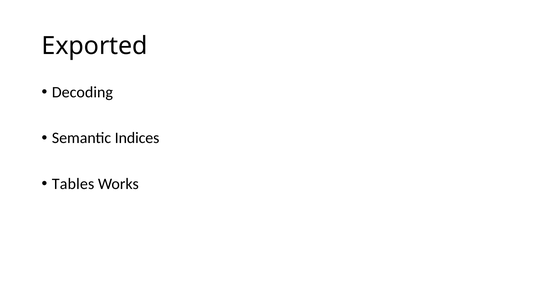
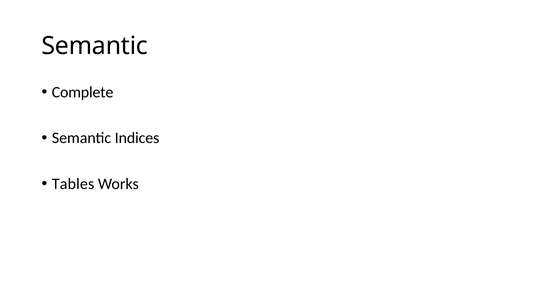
Exported at (95, 46): Exported -> Semantic
Decoding: Decoding -> Complete
